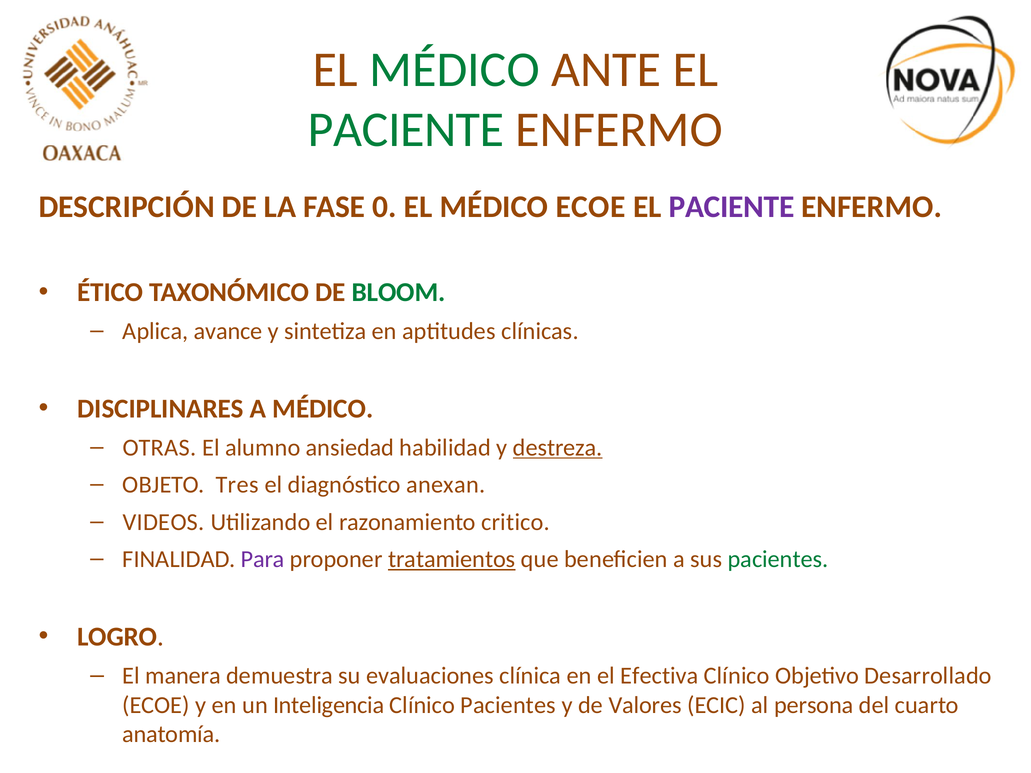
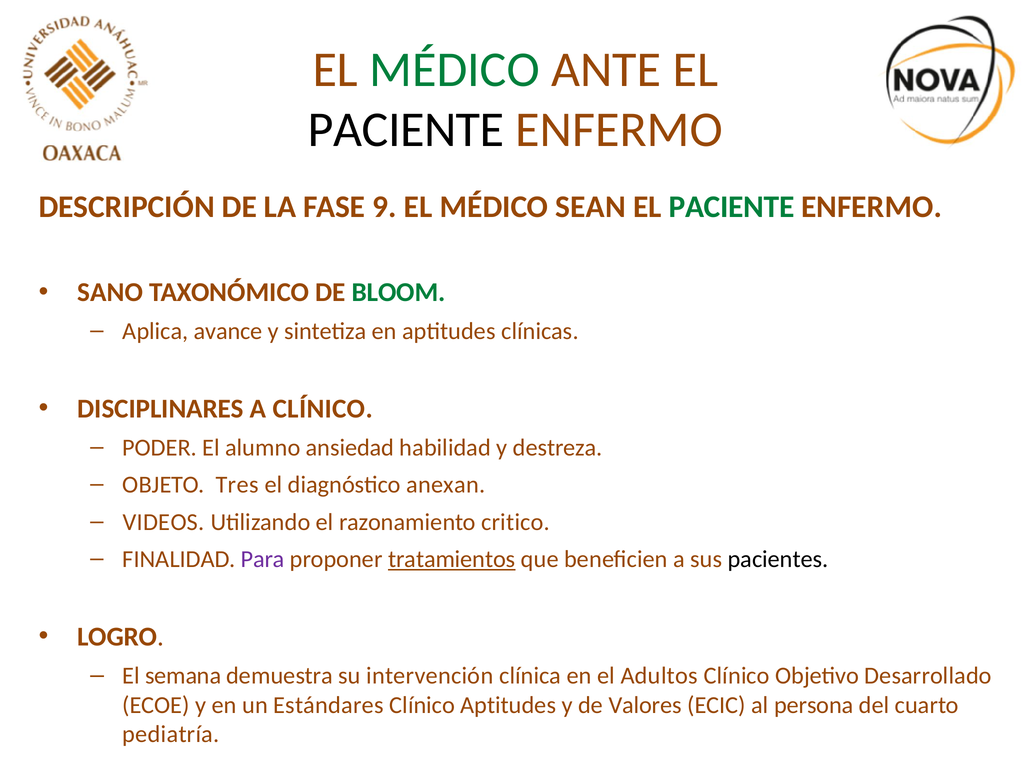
PACIENTE at (406, 130) colour: green -> black
0: 0 -> 9
MÉDICO ECOE: ECOE -> SEAN
PACIENTE at (732, 207) colour: purple -> green
ÉTICO: ÉTICO -> SANO
A MÉDICO: MÉDICO -> CLÍNICO
OTRAS: OTRAS -> PODER
destreza underline: present -> none
pacientes at (778, 559) colour: green -> black
manera: manera -> semana
evaluaciones: evaluaciones -> intervención
Efectiva: Efectiva -> Adultos
Inteligencia: Inteligencia -> Estándares
Clínico Pacientes: Pacientes -> Aptitudes
anatomía: anatomía -> pediatría
